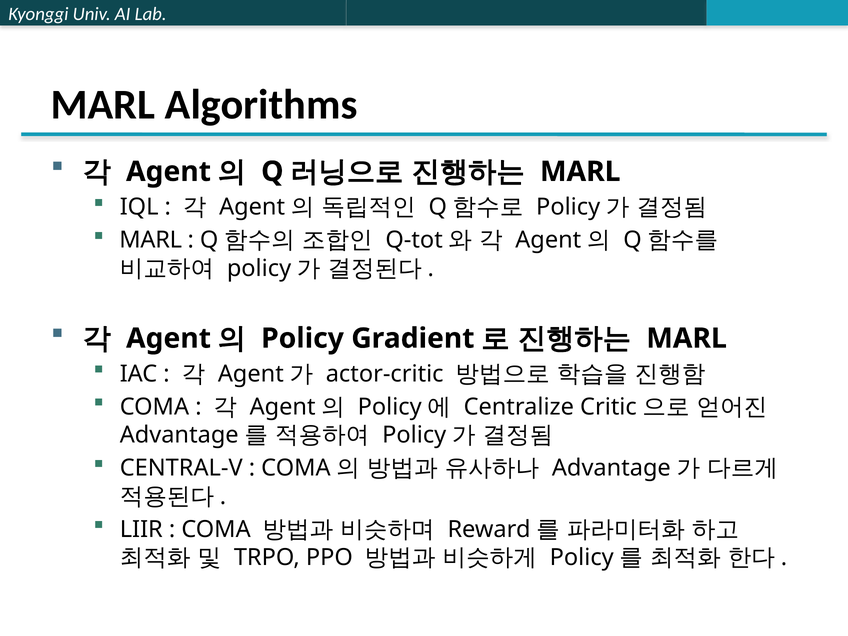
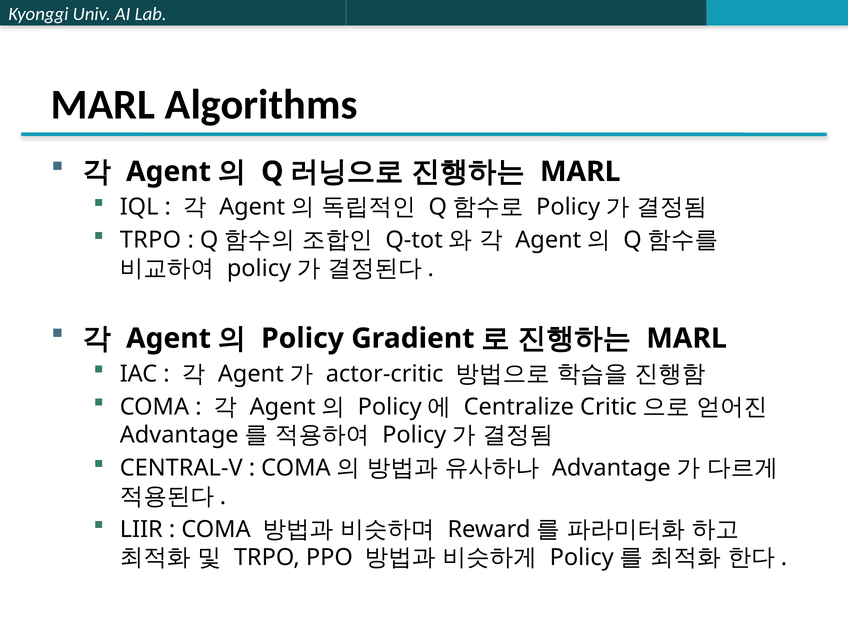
MARL at (151, 240): MARL -> TRPO
